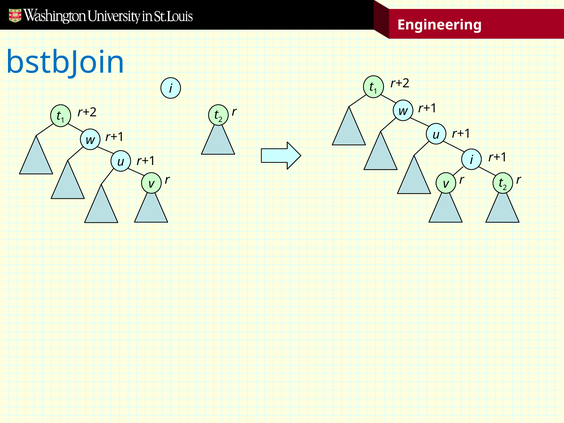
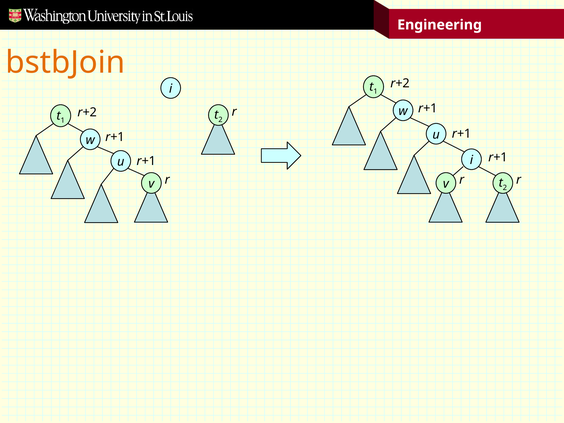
bstbJoin colour: blue -> orange
